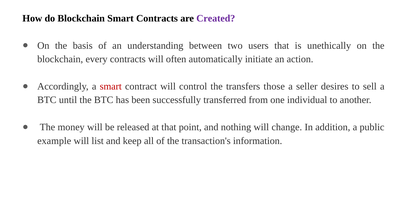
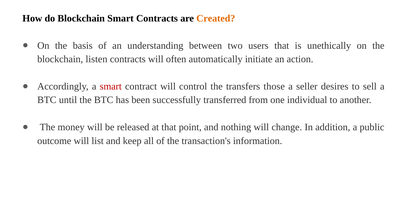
Created colour: purple -> orange
every: every -> listen
example: example -> outcome
